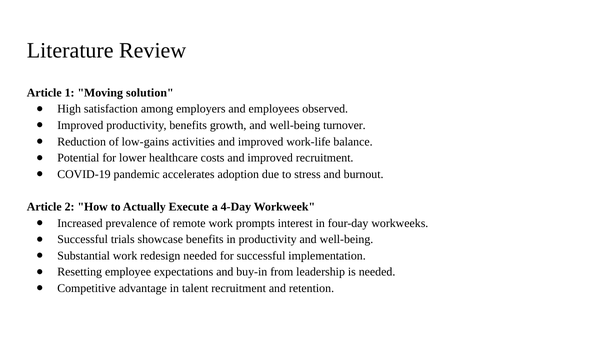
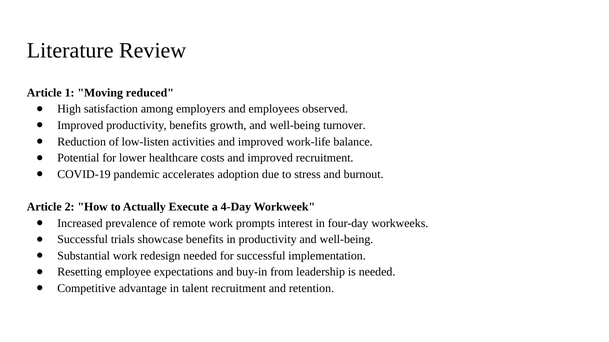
solution: solution -> reduced
low-gains: low-gains -> low-listen
